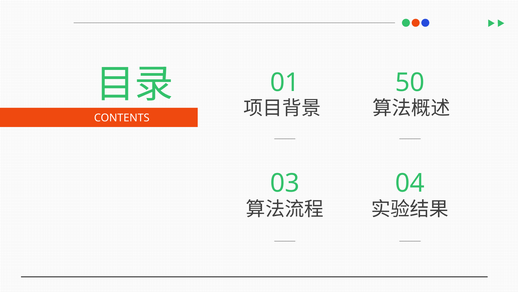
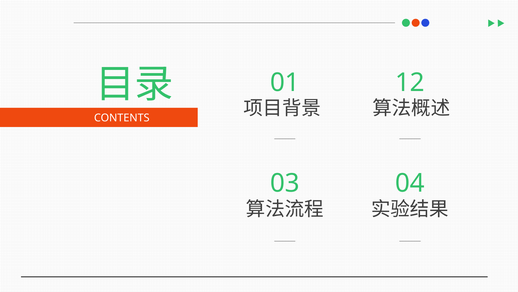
50: 50 -> 12
